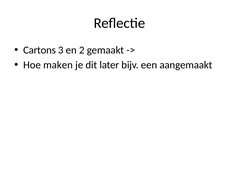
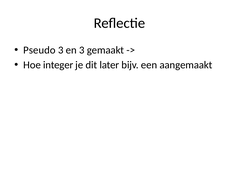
Cartons: Cartons -> Pseudo
en 2: 2 -> 3
maken: maken -> integer
